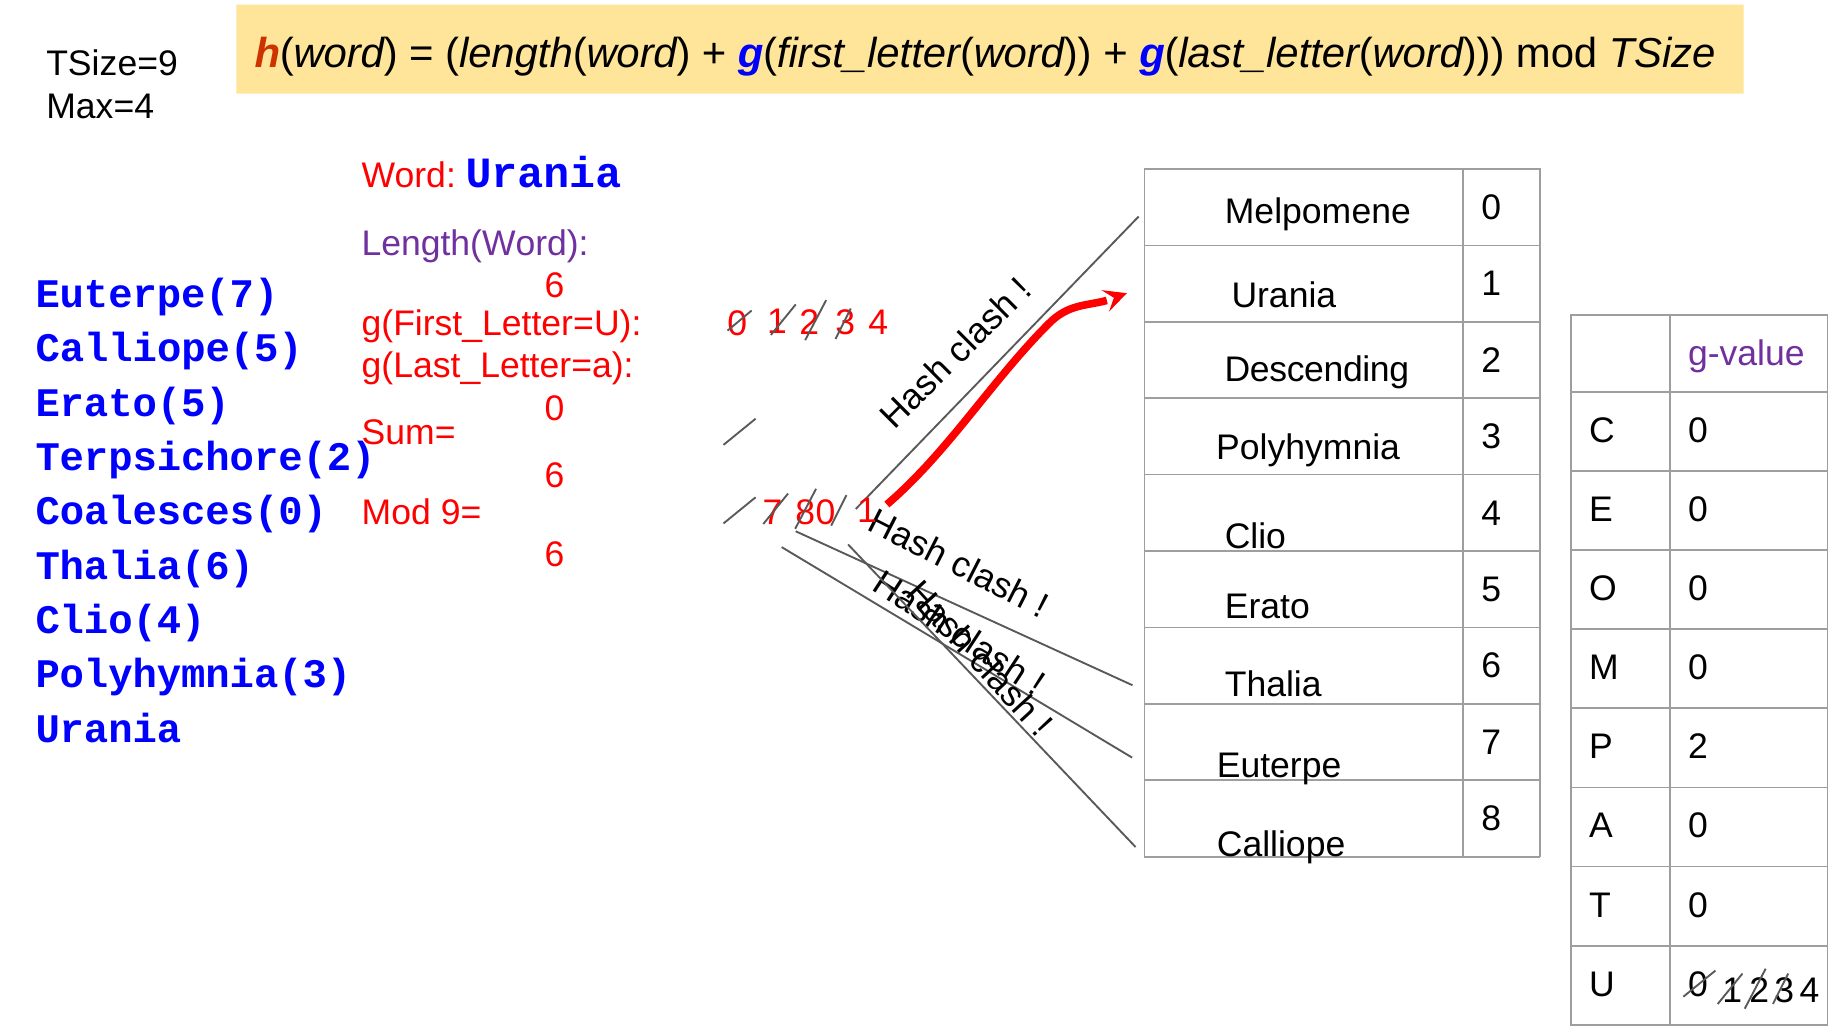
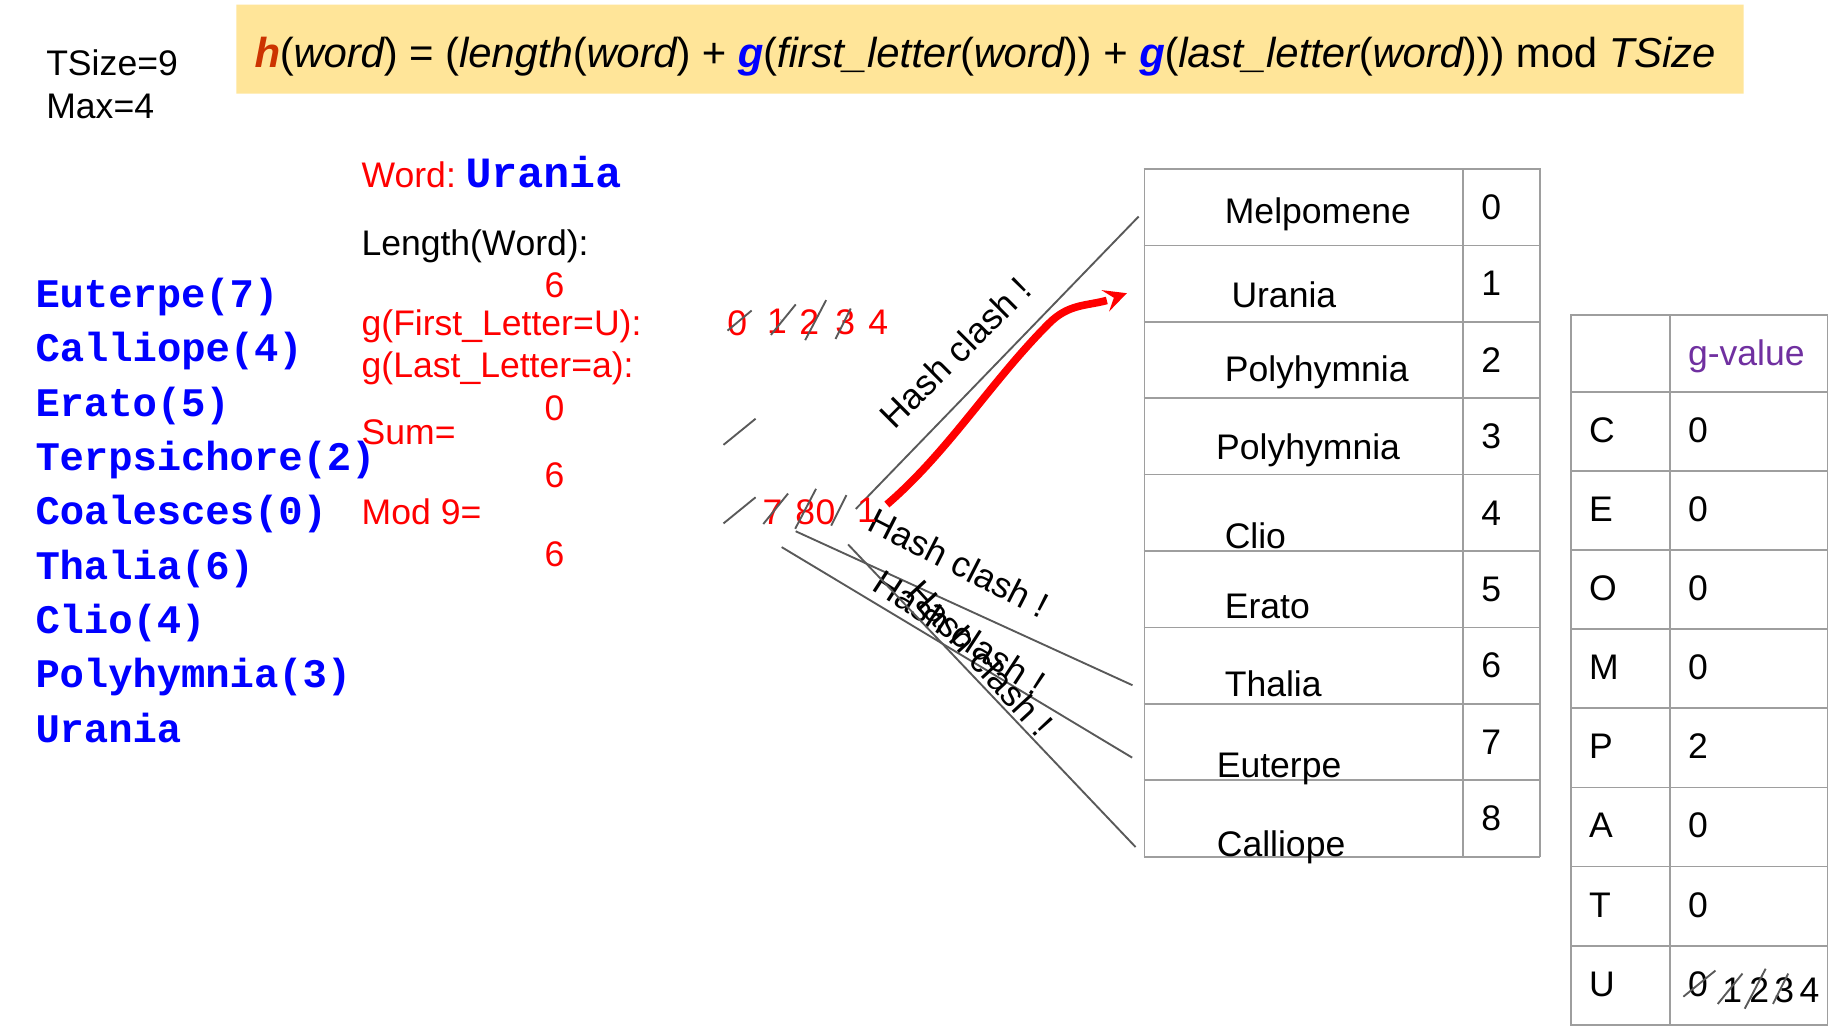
Length(Word at (475, 244) colour: purple -> black
Calliope(5: Calliope(5 -> Calliope(4
Descending at (1317, 370): Descending -> Polyhymnia
